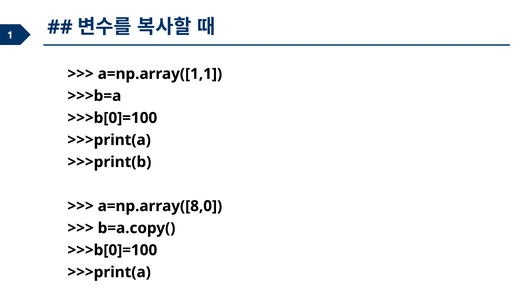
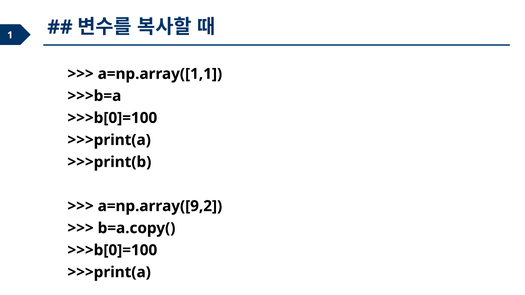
a=np.array([8,0: a=np.array([8,0 -> a=np.array([9,2
